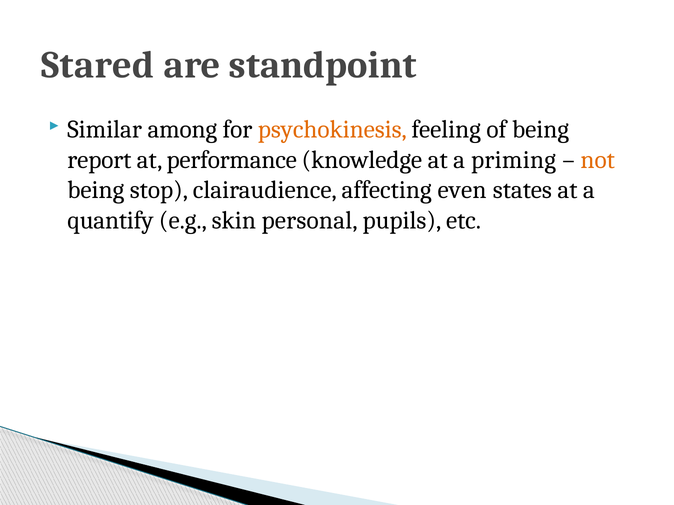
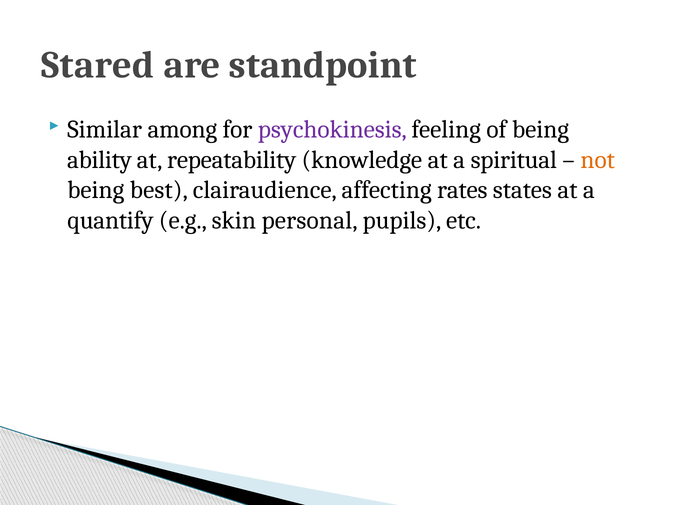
psychokinesis colour: orange -> purple
report: report -> ability
performance: performance -> repeatability
priming: priming -> spiritual
stop: stop -> best
even: even -> rates
